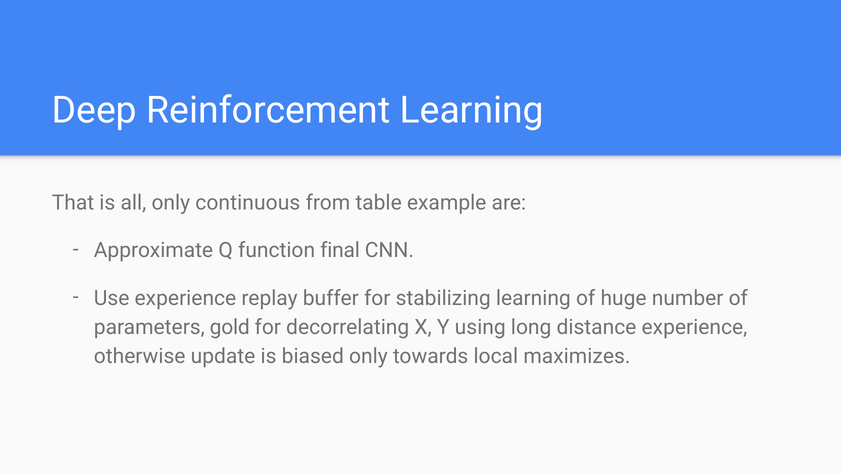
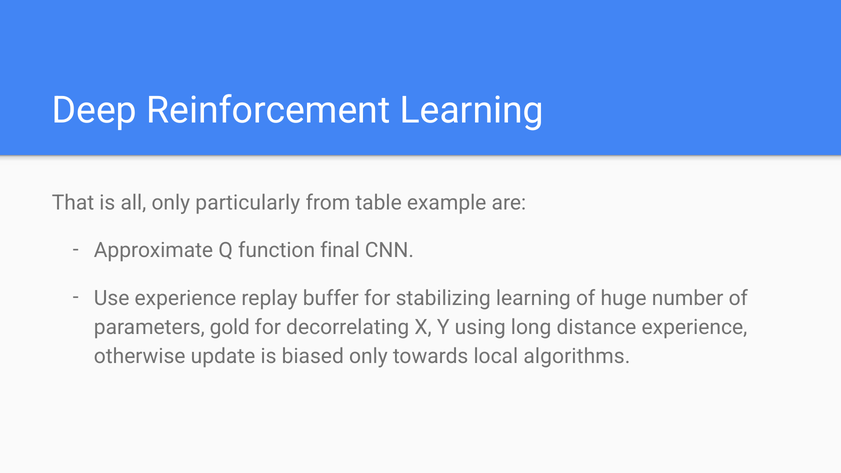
continuous: continuous -> particularly
maximizes: maximizes -> algorithms
